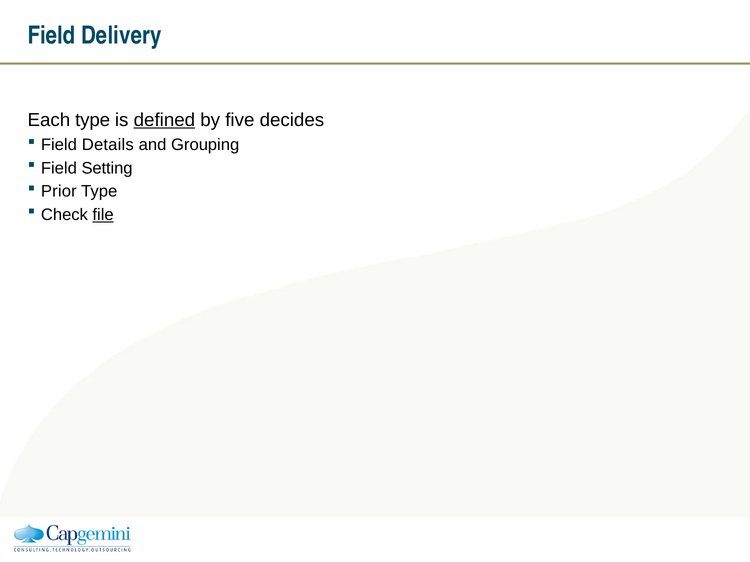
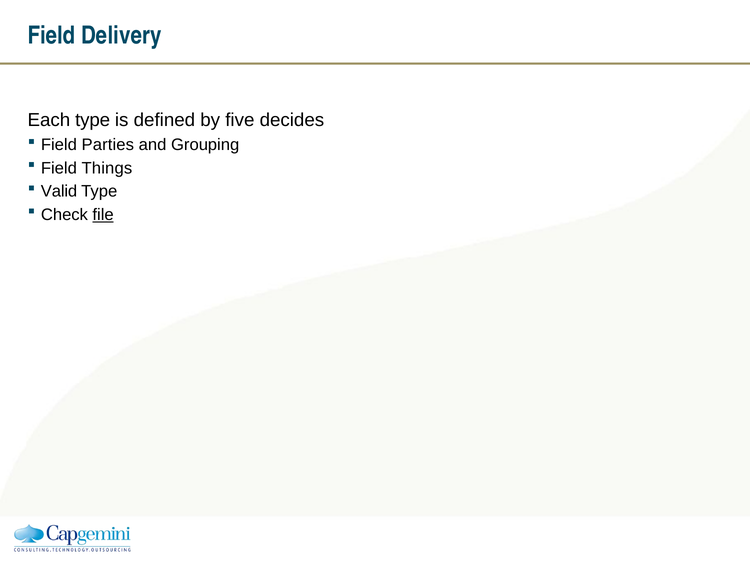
defined underline: present -> none
Details: Details -> Parties
Setting: Setting -> Things
Prior: Prior -> Valid
